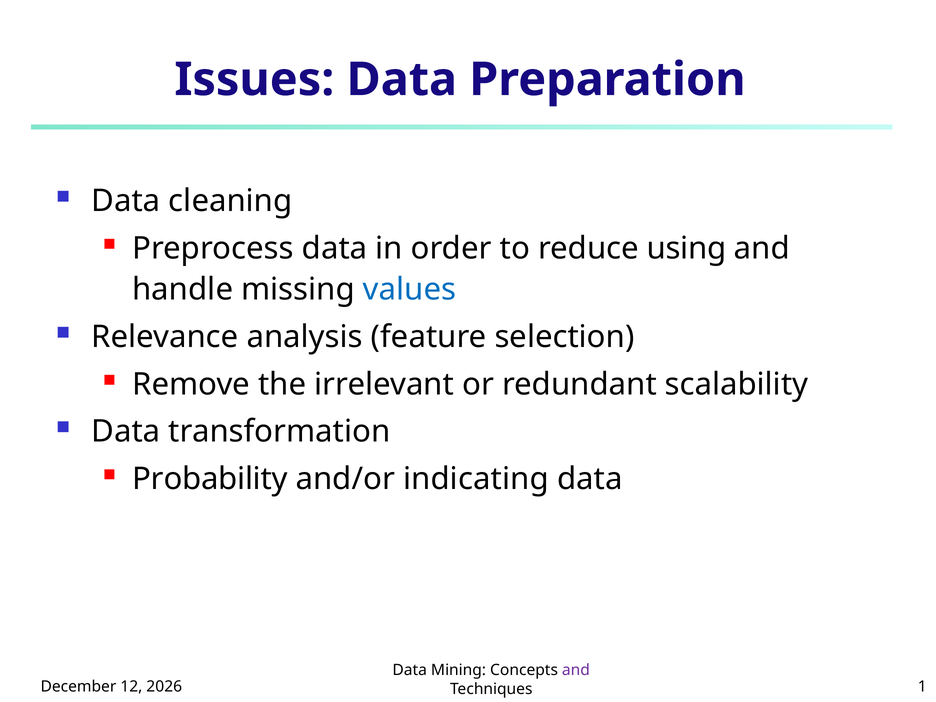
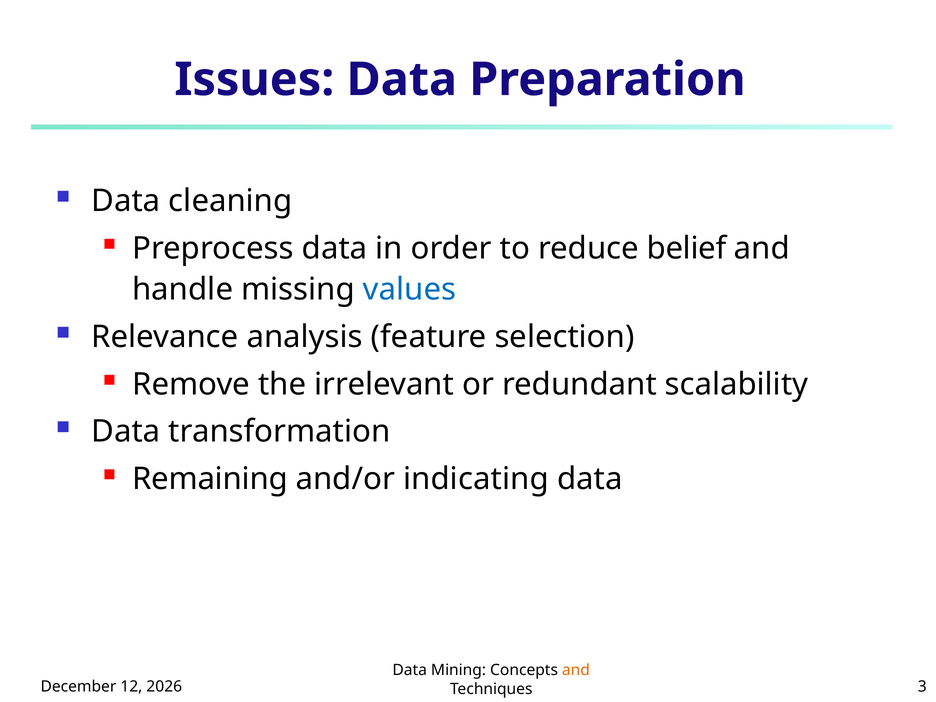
using: using -> belief
Probability: Probability -> Remaining
and at (576, 670) colour: purple -> orange
1: 1 -> 3
